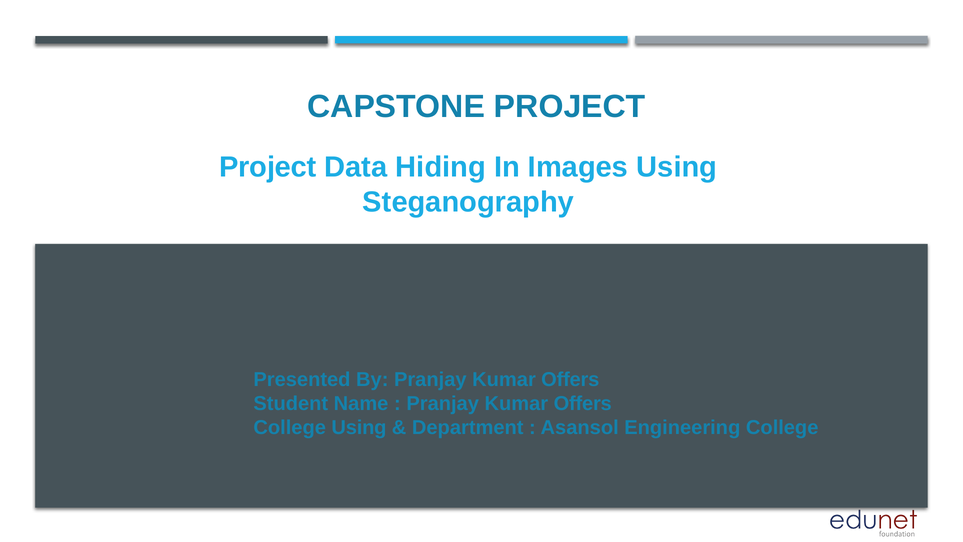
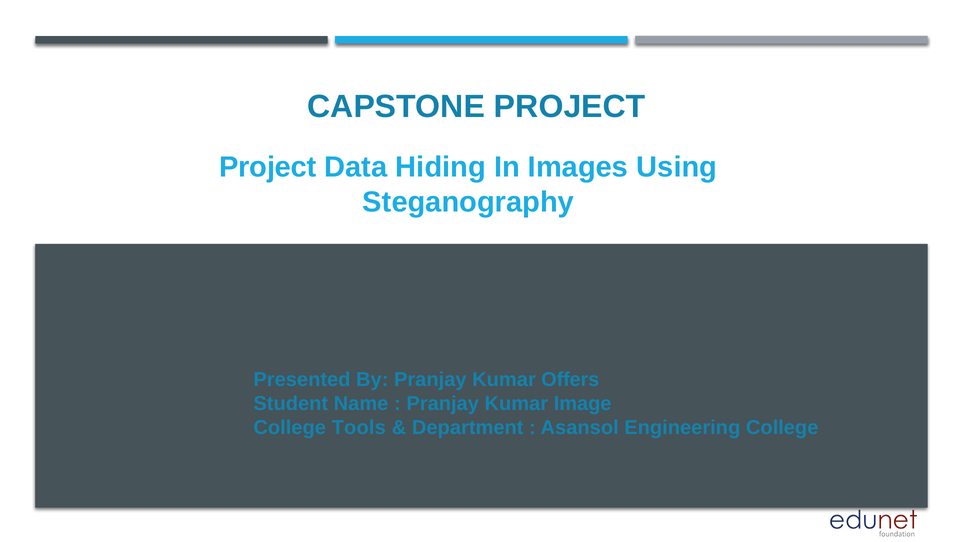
Offers at (583, 403): Offers -> Image
College Using: Using -> Tools
